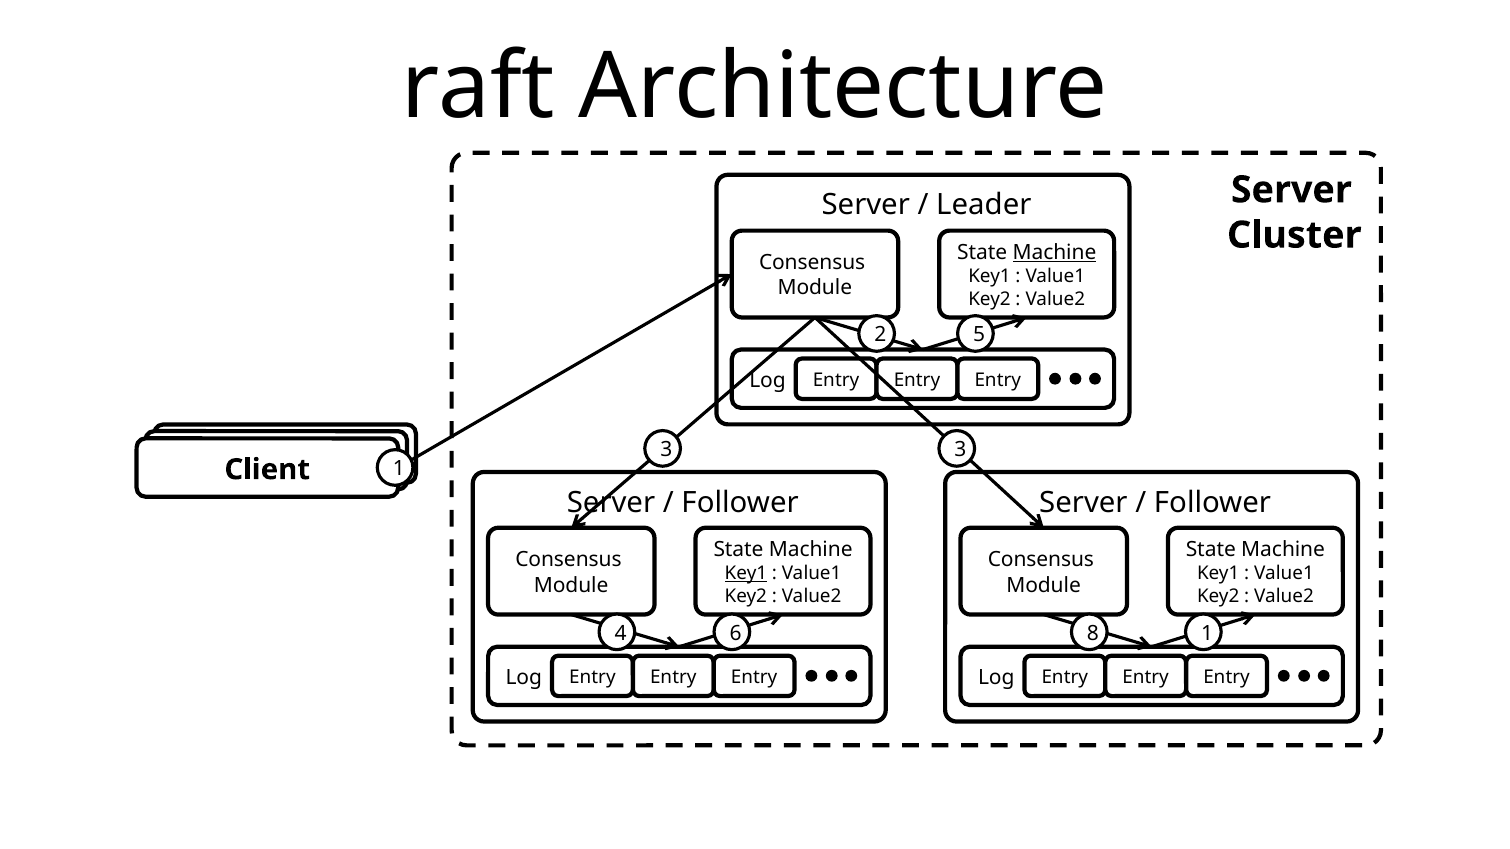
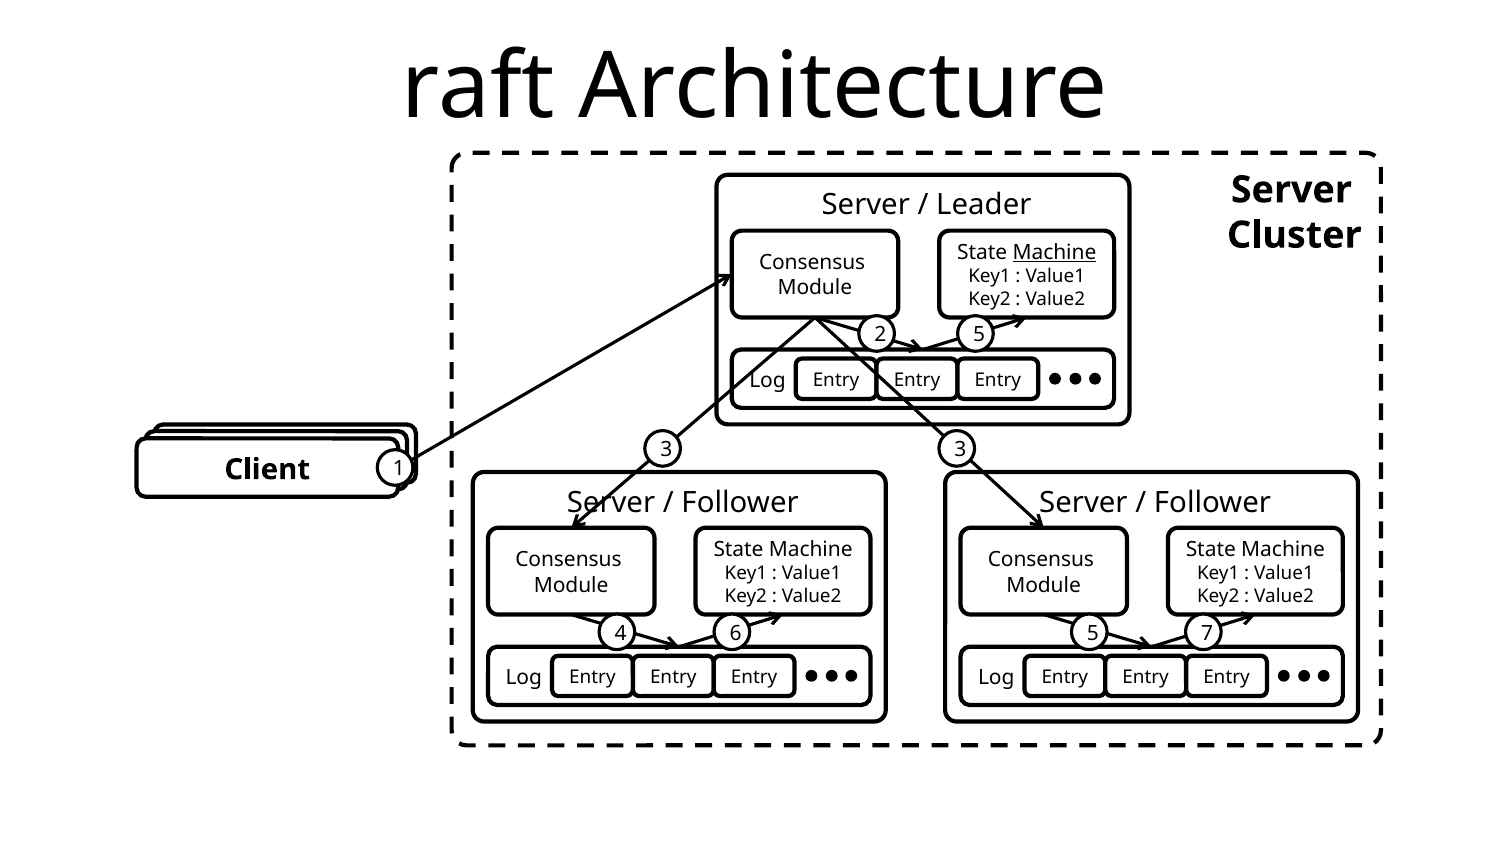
Key1 at (746, 574) underline: present -> none
4 8: 8 -> 5
6 1: 1 -> 7
